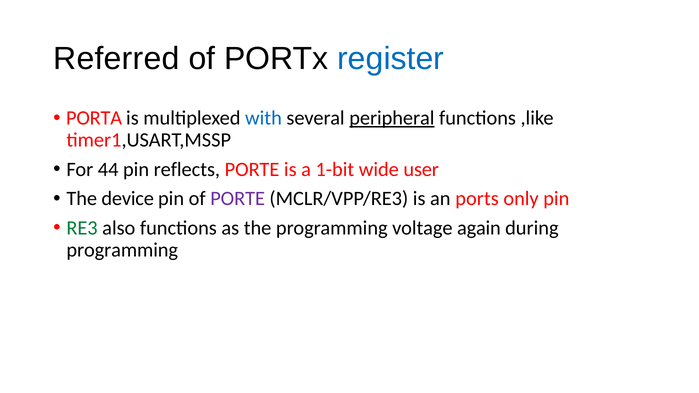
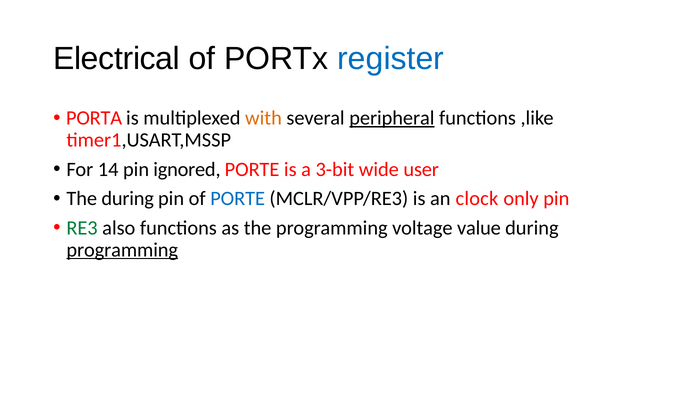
Referred: Referred -> Electrical
with colour: blue -> orange
44: 44 -> 14
reflects: reflects -> ignored
1-bit: 1-bit -> 3-bit
The device: device -> during
PORTE at (238, 199) colour: purple -> blue
ports: ports -> clock
again: again -> value
programming at (122, 250) underline: none -> present
